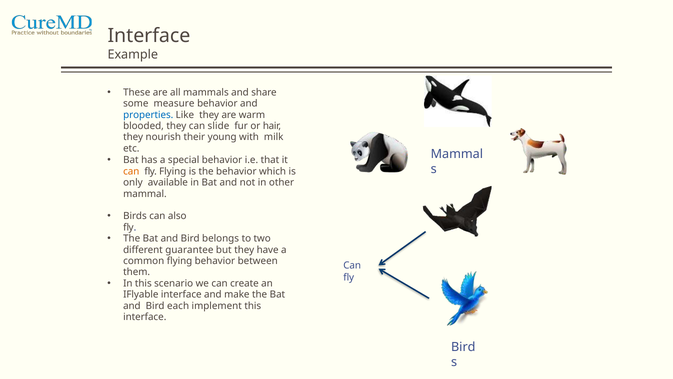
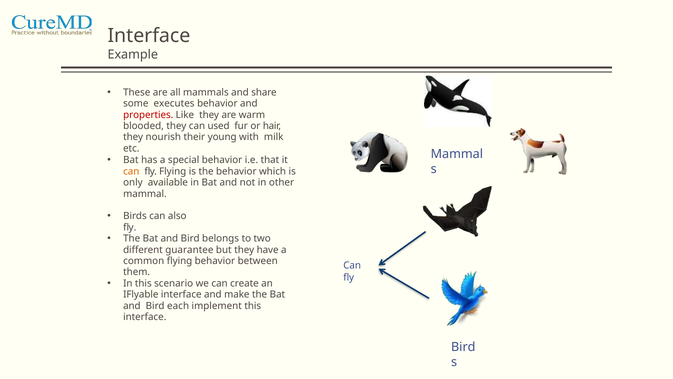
measure: measure -> executes
properties colour: blue -> red
slide: slide -> used
